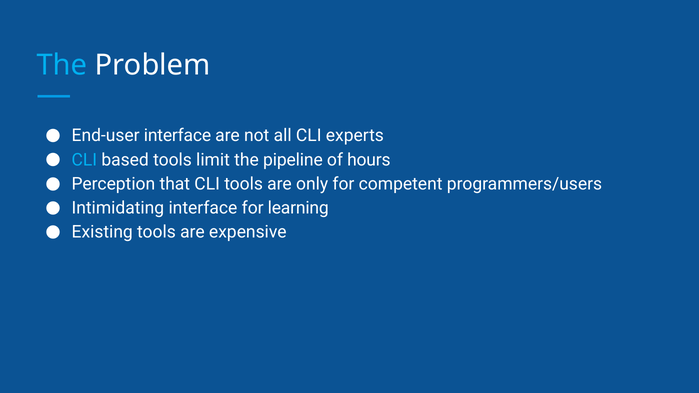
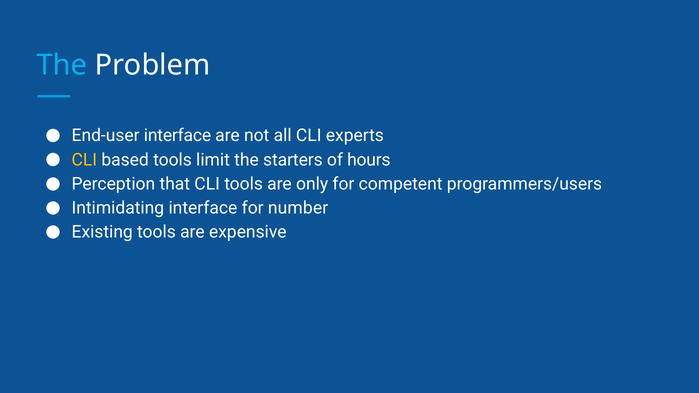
CLI at (84, 160) colour: light blue -> yellow
pipeline: pipeline -> starters
learning: learning -> number
